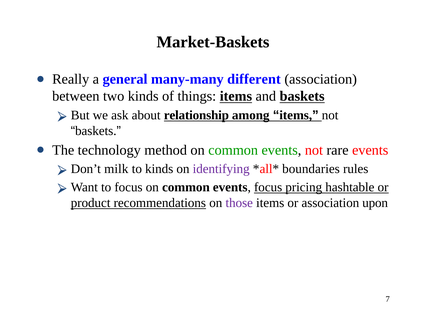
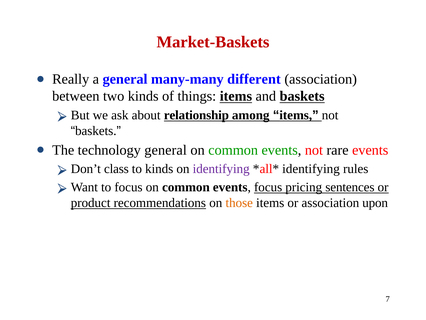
Market-Baskets colour: black -> red
technology method: method -> general
milk: milk -> class
boundaries at (311, 169): boundaries -> identifying
hashtable: hashtable -> sentences
those colour: purple -> orange
